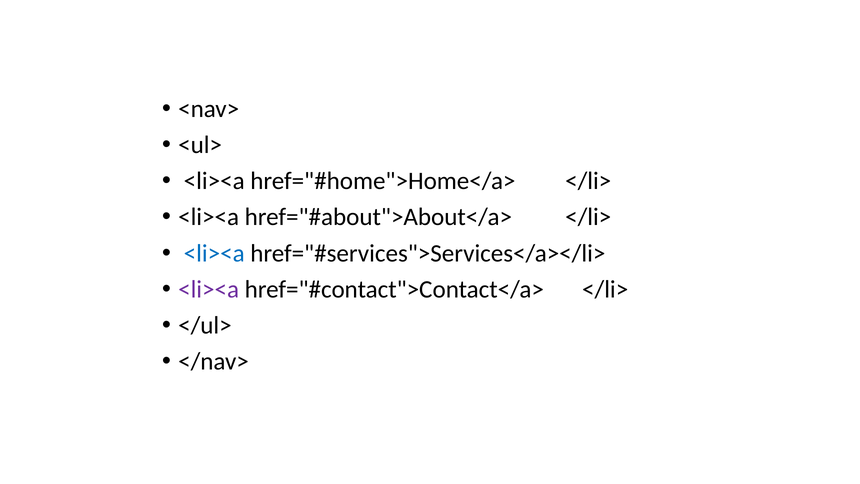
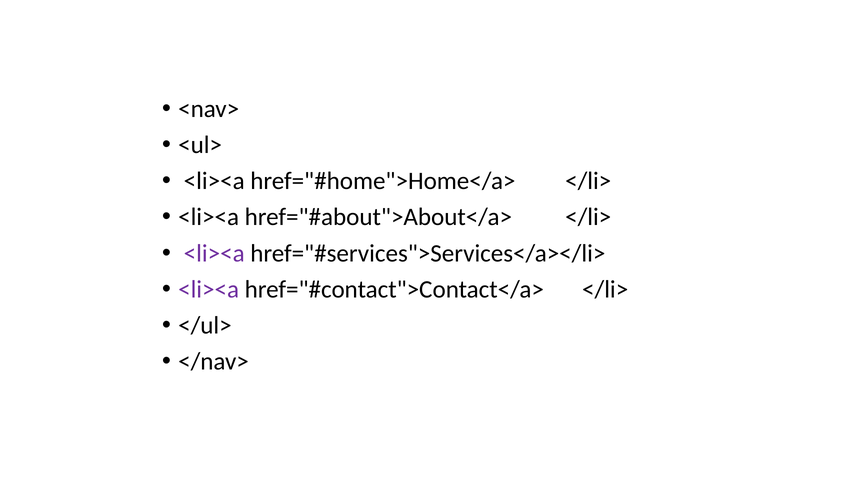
<li><a at (214, 253) colour: blue -> purple
